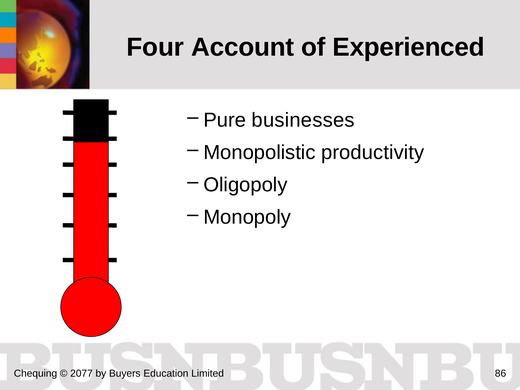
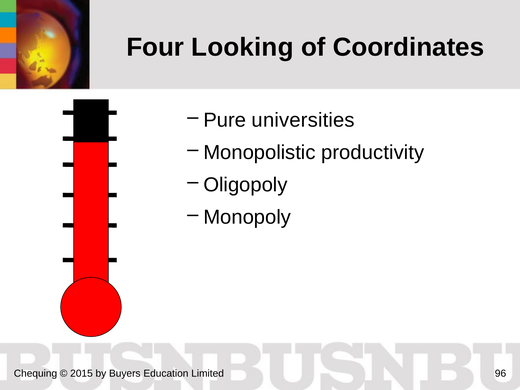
Account: Account -> Looking
Experienced: Experienced -> Coordinates
businesses: businesses -> universities
2077: 2077 -> 2015
86: 86 -> 96
